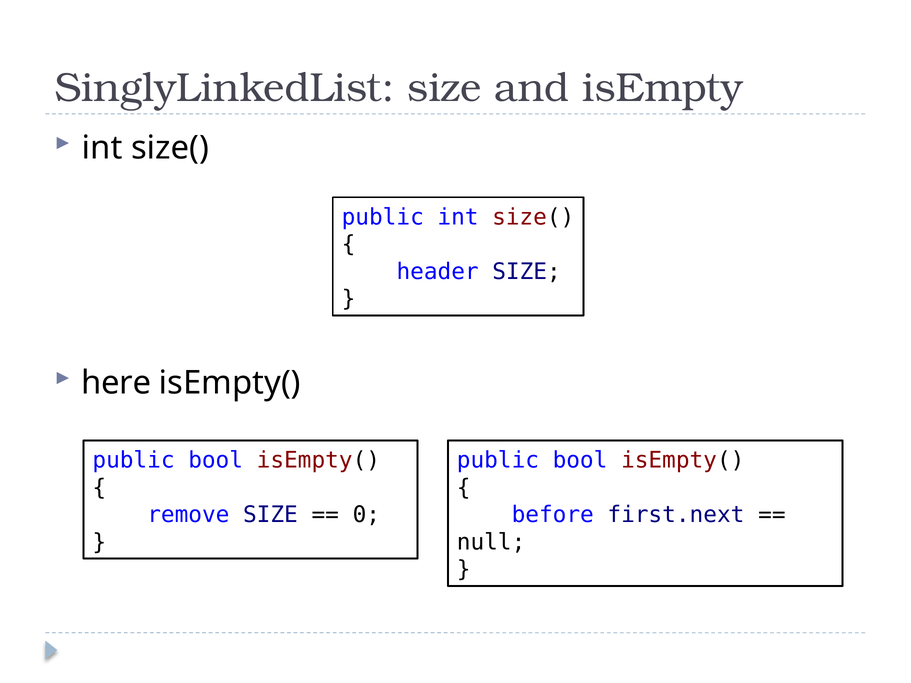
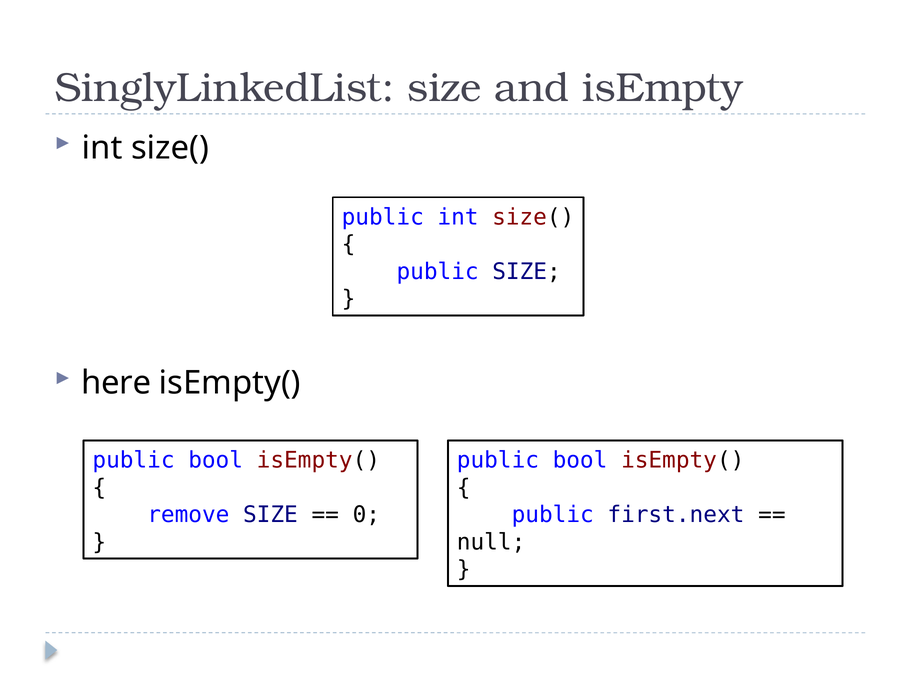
header at (438, 272): header -> public
before at (553, 515): before -> public
